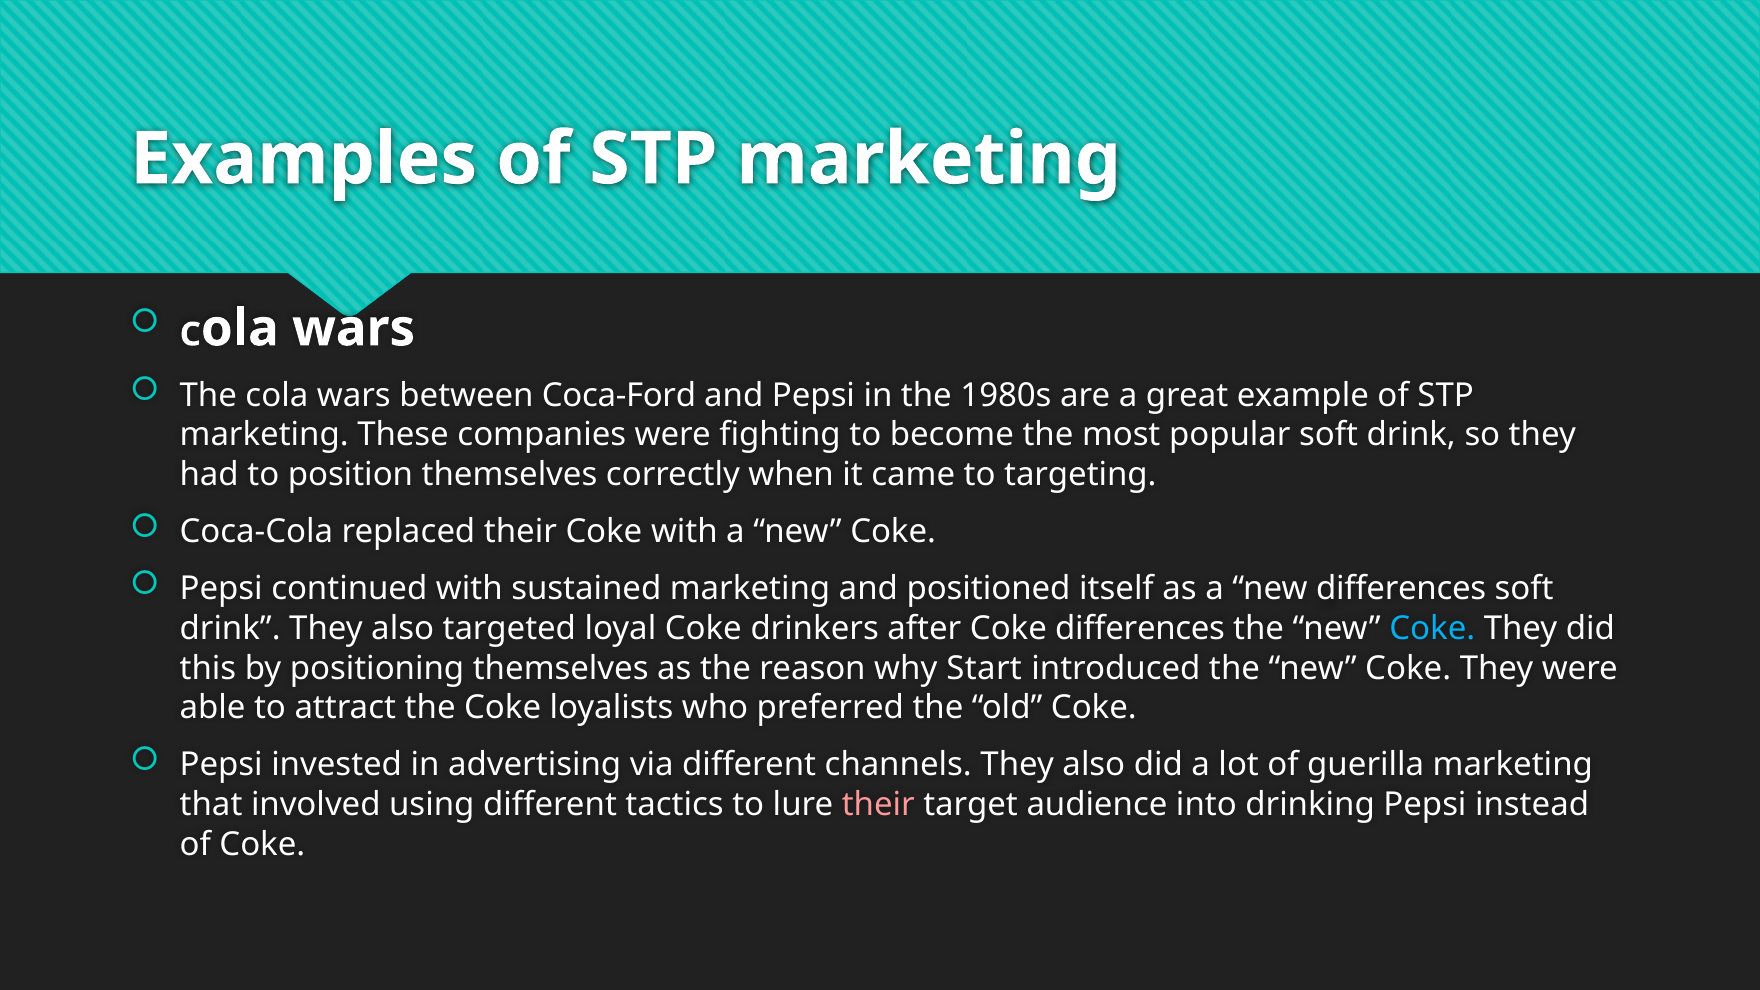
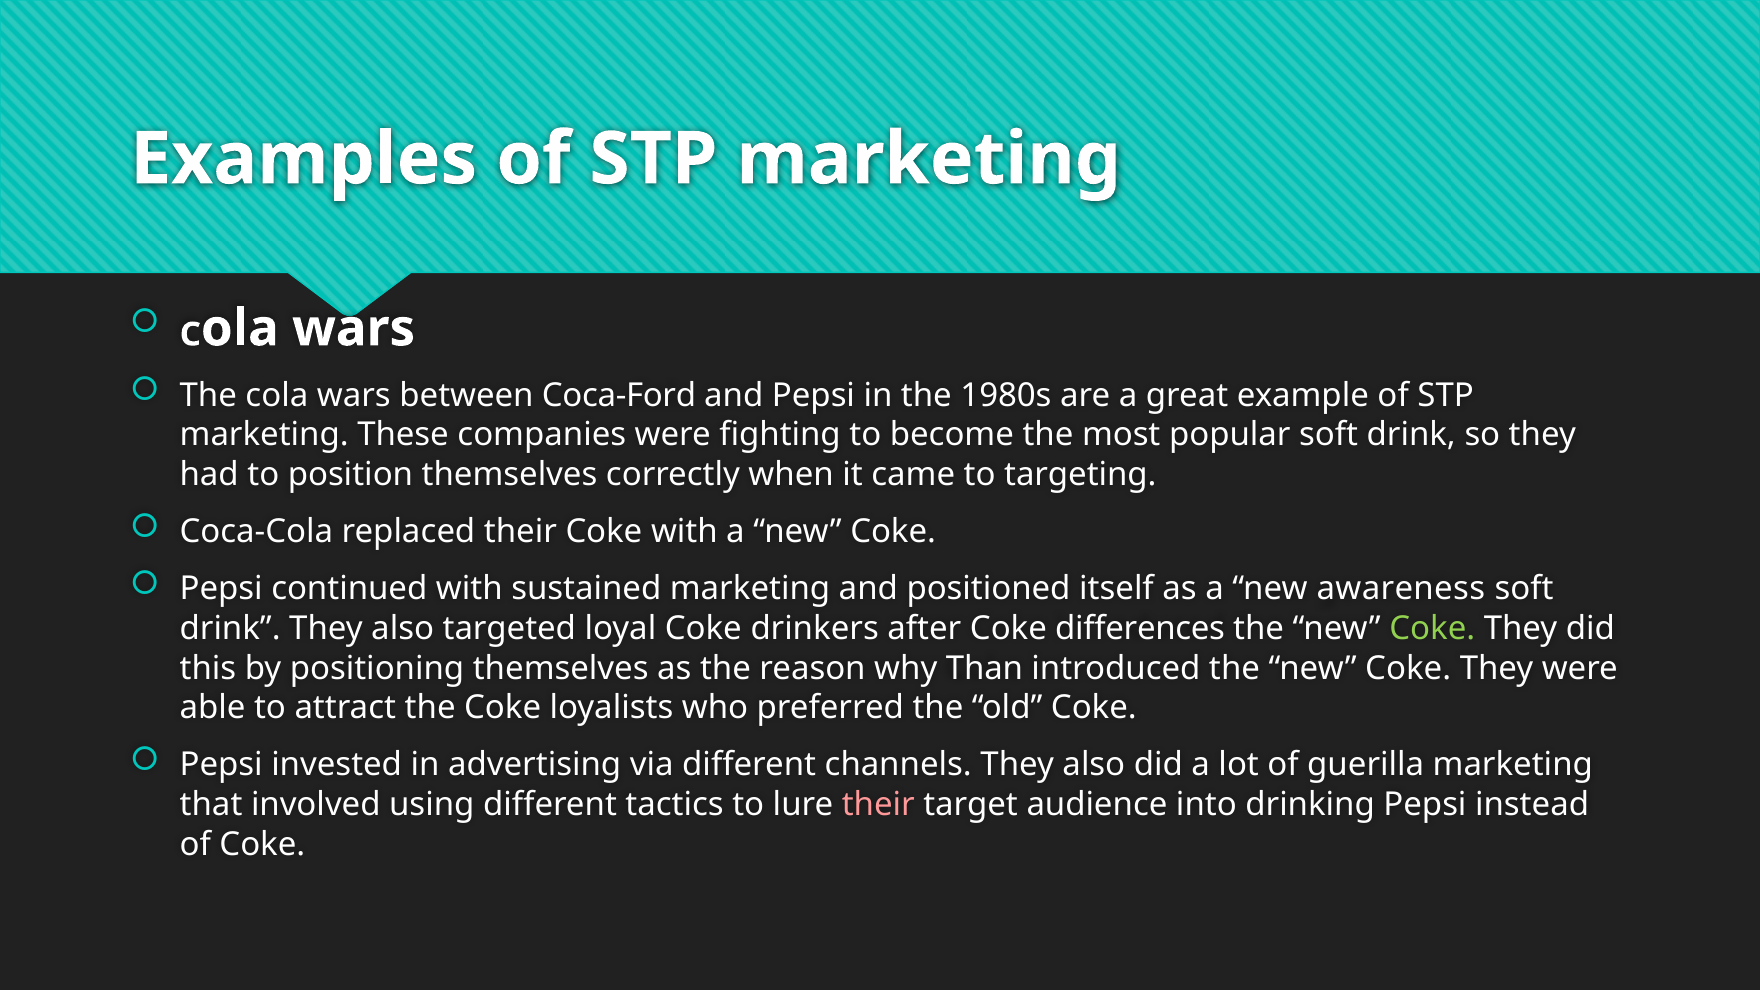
new differences: differences -> awareness
Coke at (1432, 629) colour: light blue -> light green
Start: Start -> Than
